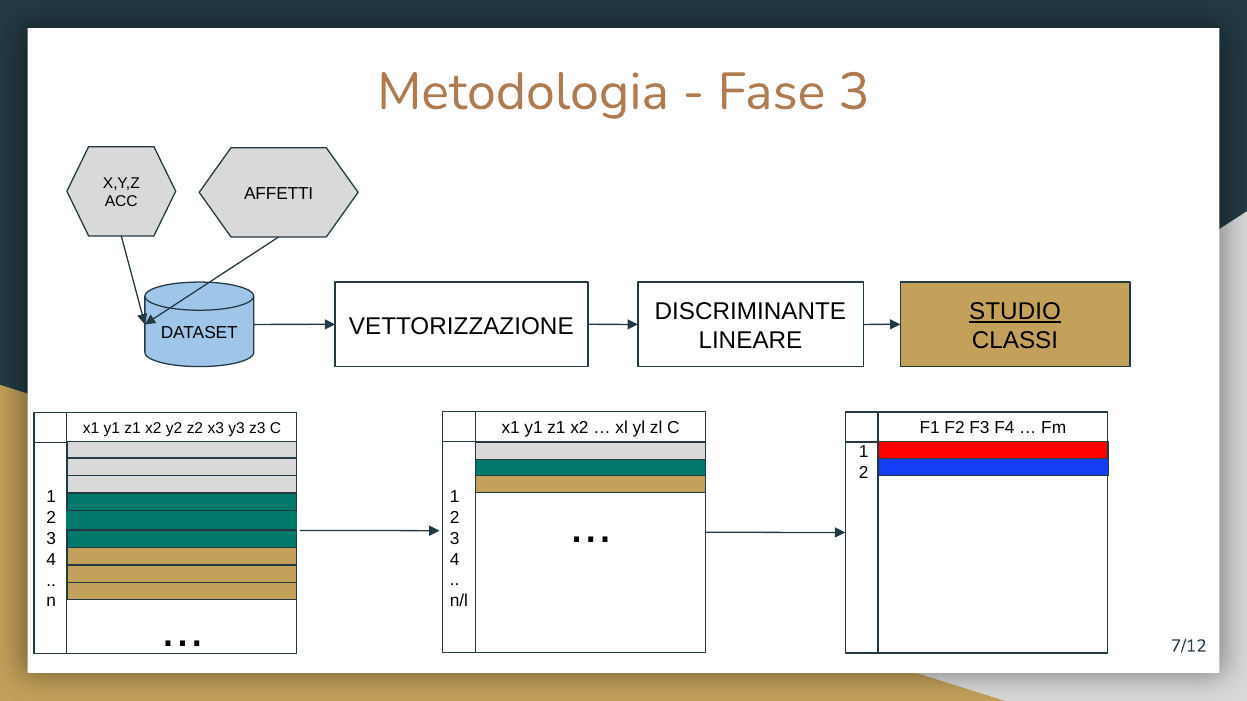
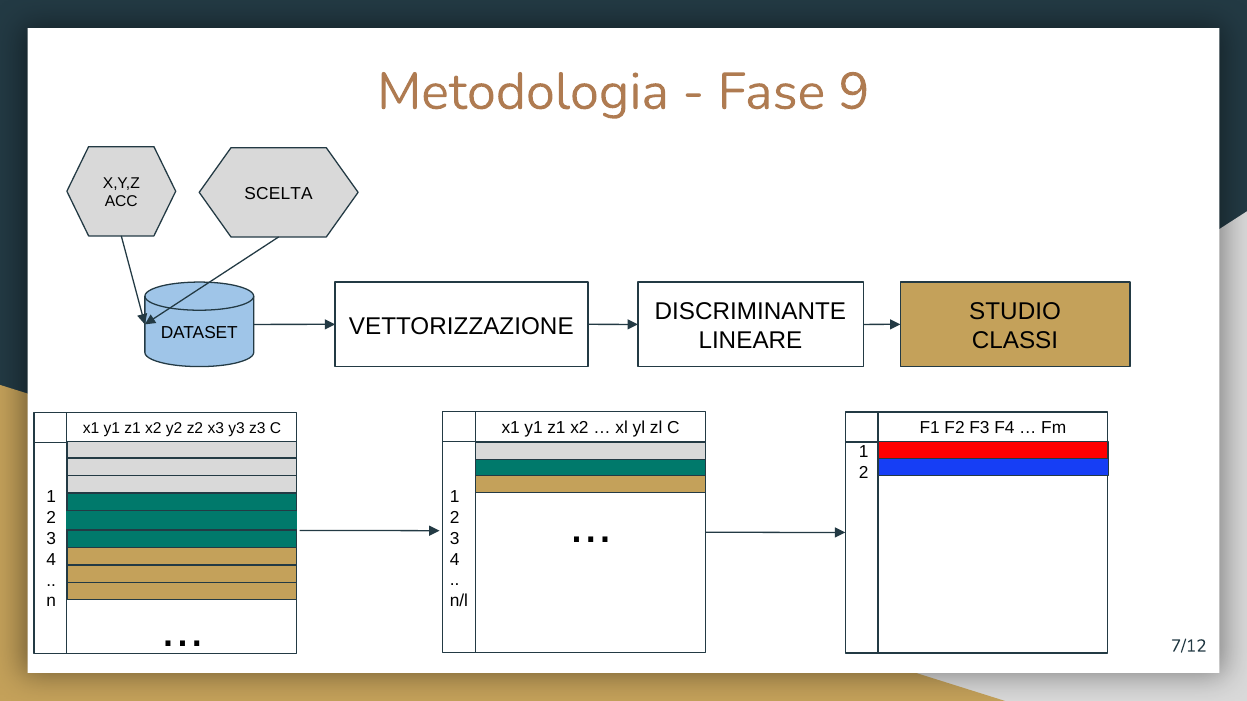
Fase 3: 3 -> 9
AFFETTI: AFFETTI -> SCELTA
STUDIO underline: present -> none
